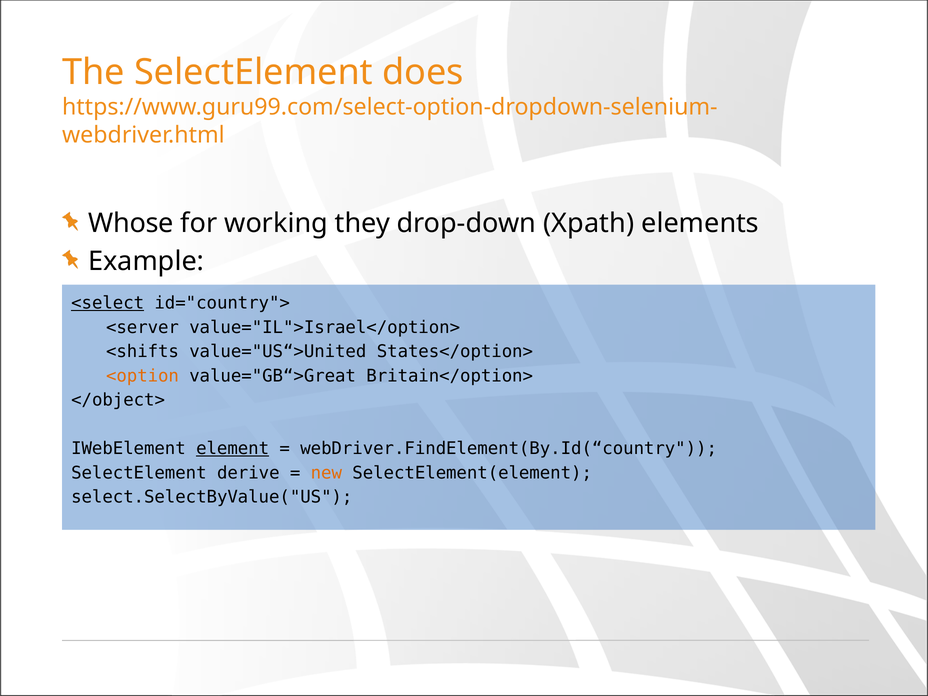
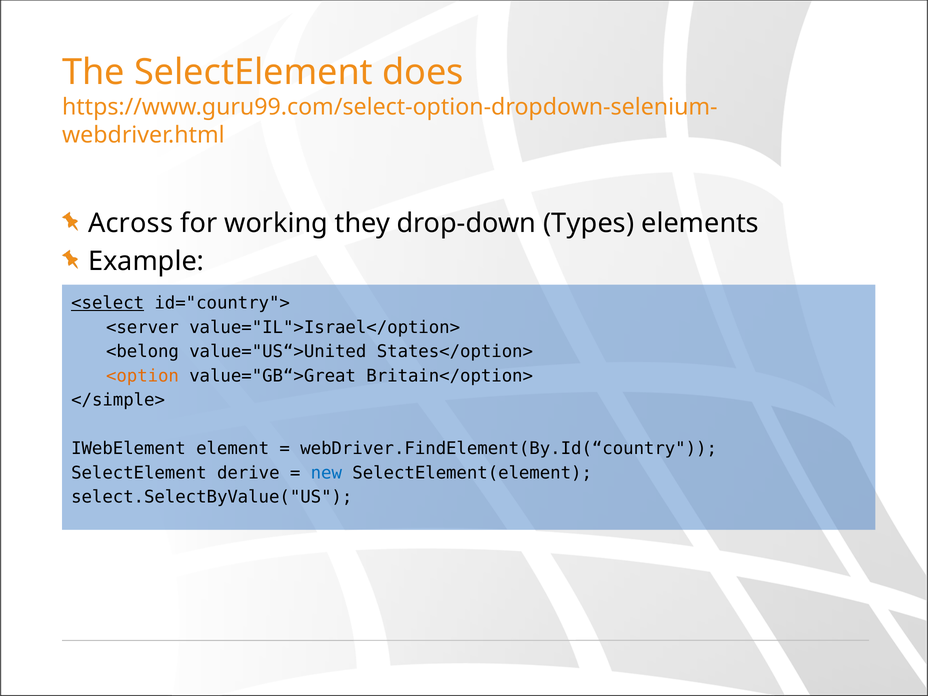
Whose: Whose -> Across
Xpath: Xpath -> Types
<shifts: <shifts -> <belong
</object>: </object> -> </simple>
element underline: present -> none
new colour: orange -> blue
